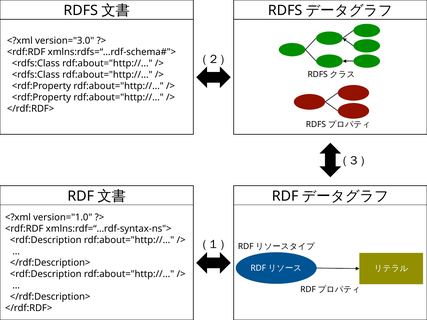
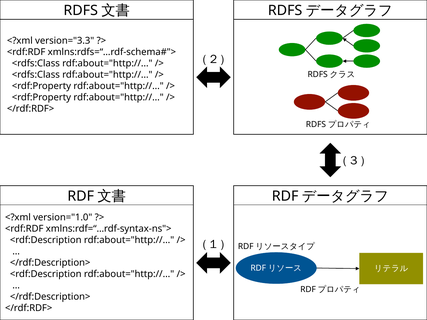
version="3.0: version="3.0 -> version="3.3
